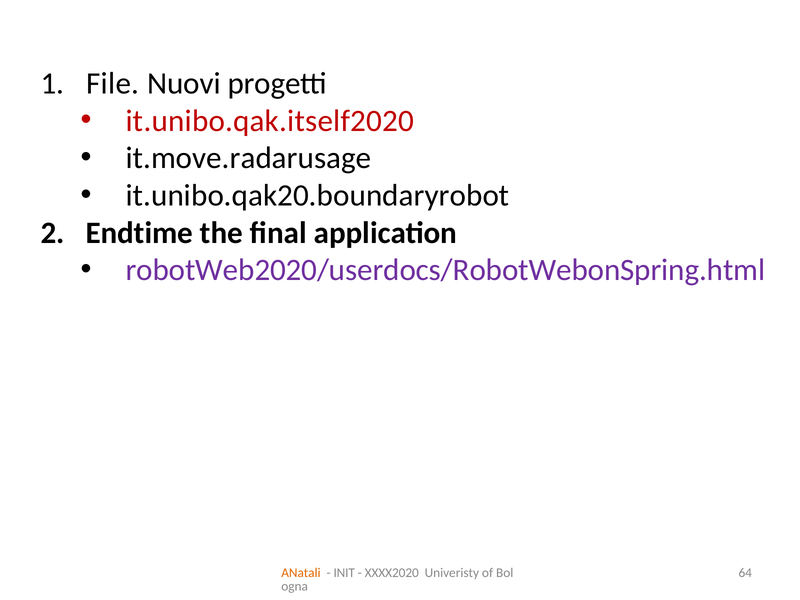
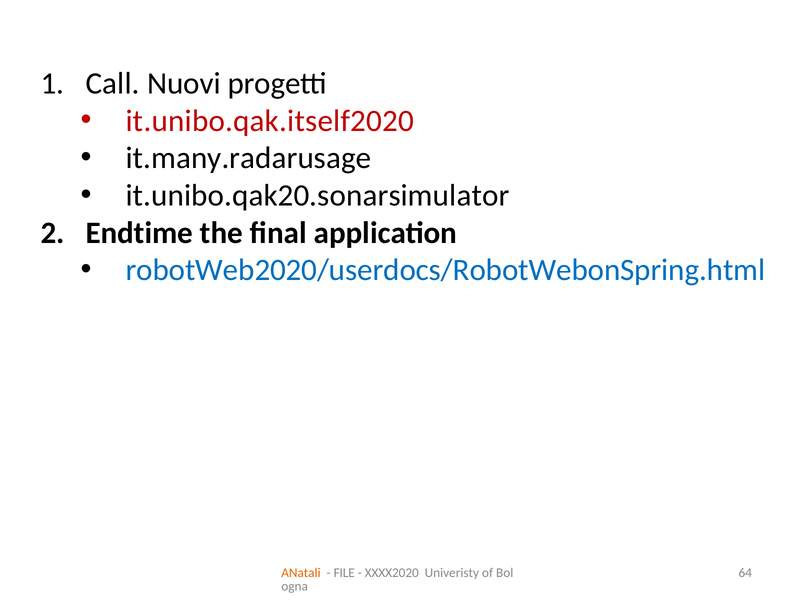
File: File -> Call
it.move.radarusage: it.move.radarusage -> it.many.radarusage
it.unibo.qak20.boundaryrobot: it.unibo.qak20.boundaryrobot -> it.unibo.qak20.sonarsimulator
robotWeb2020/userdocs/RobotWebonSpring.html colour: purple -> blue
INIT: INIT -> FILE
